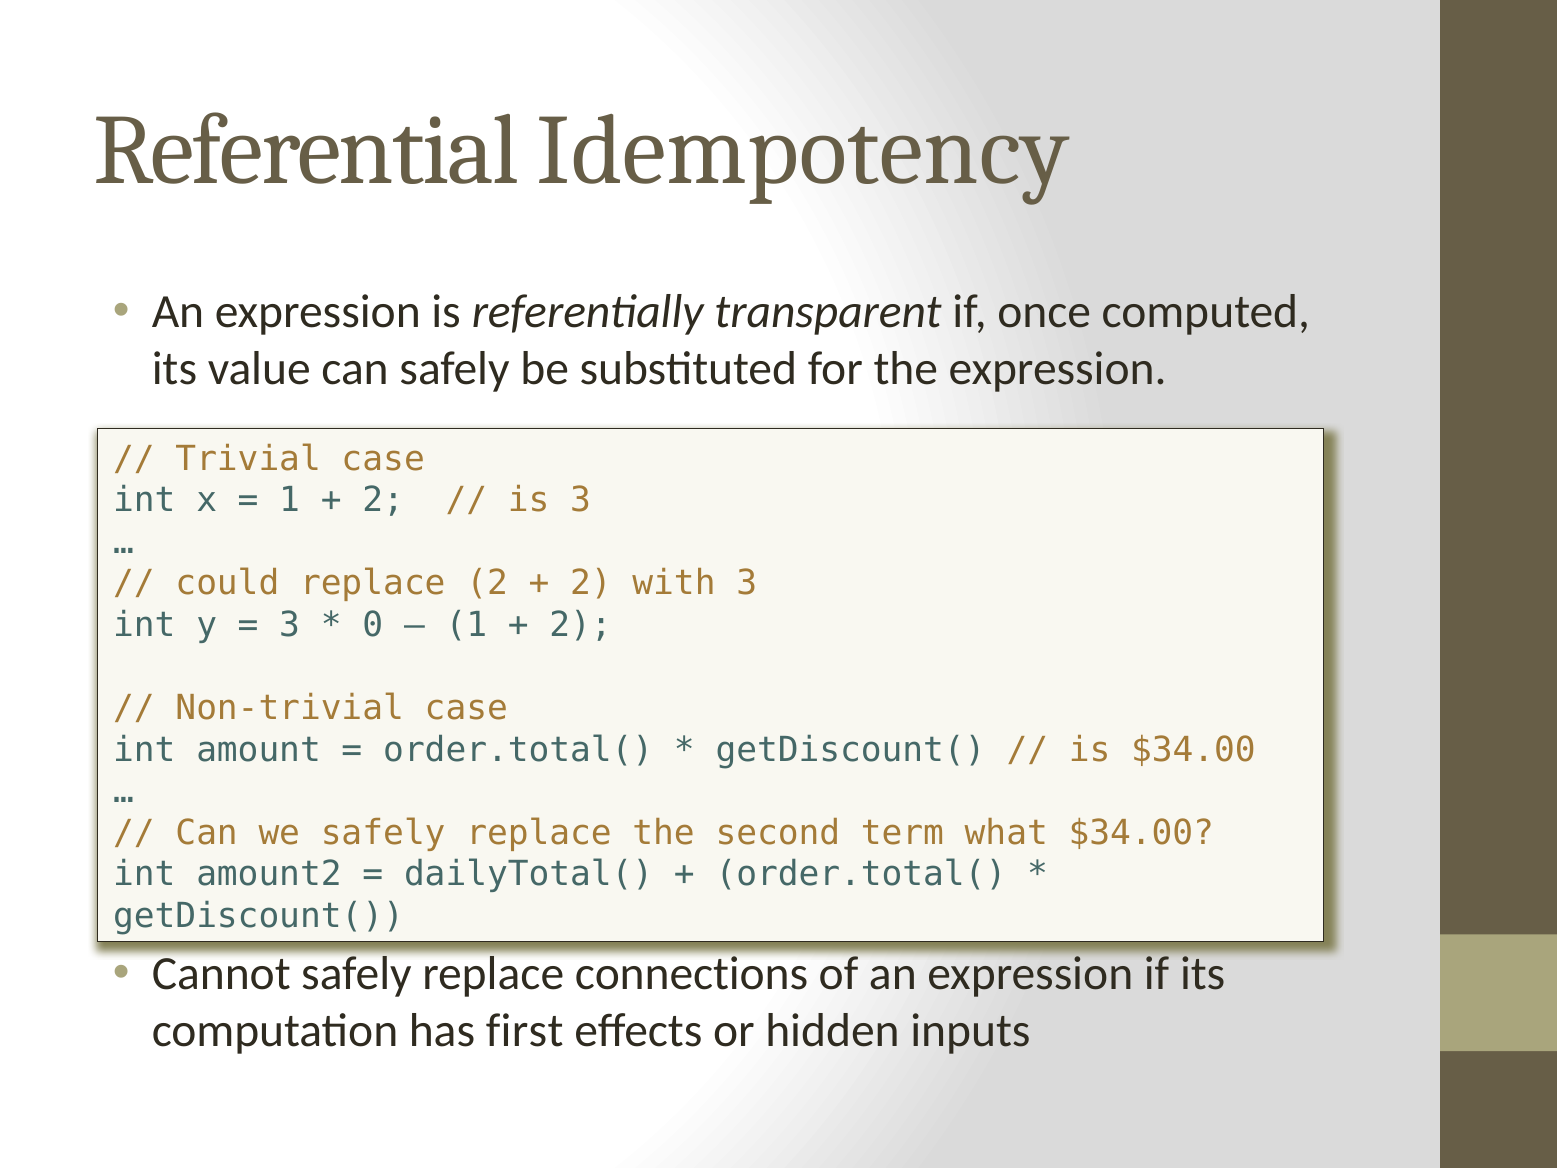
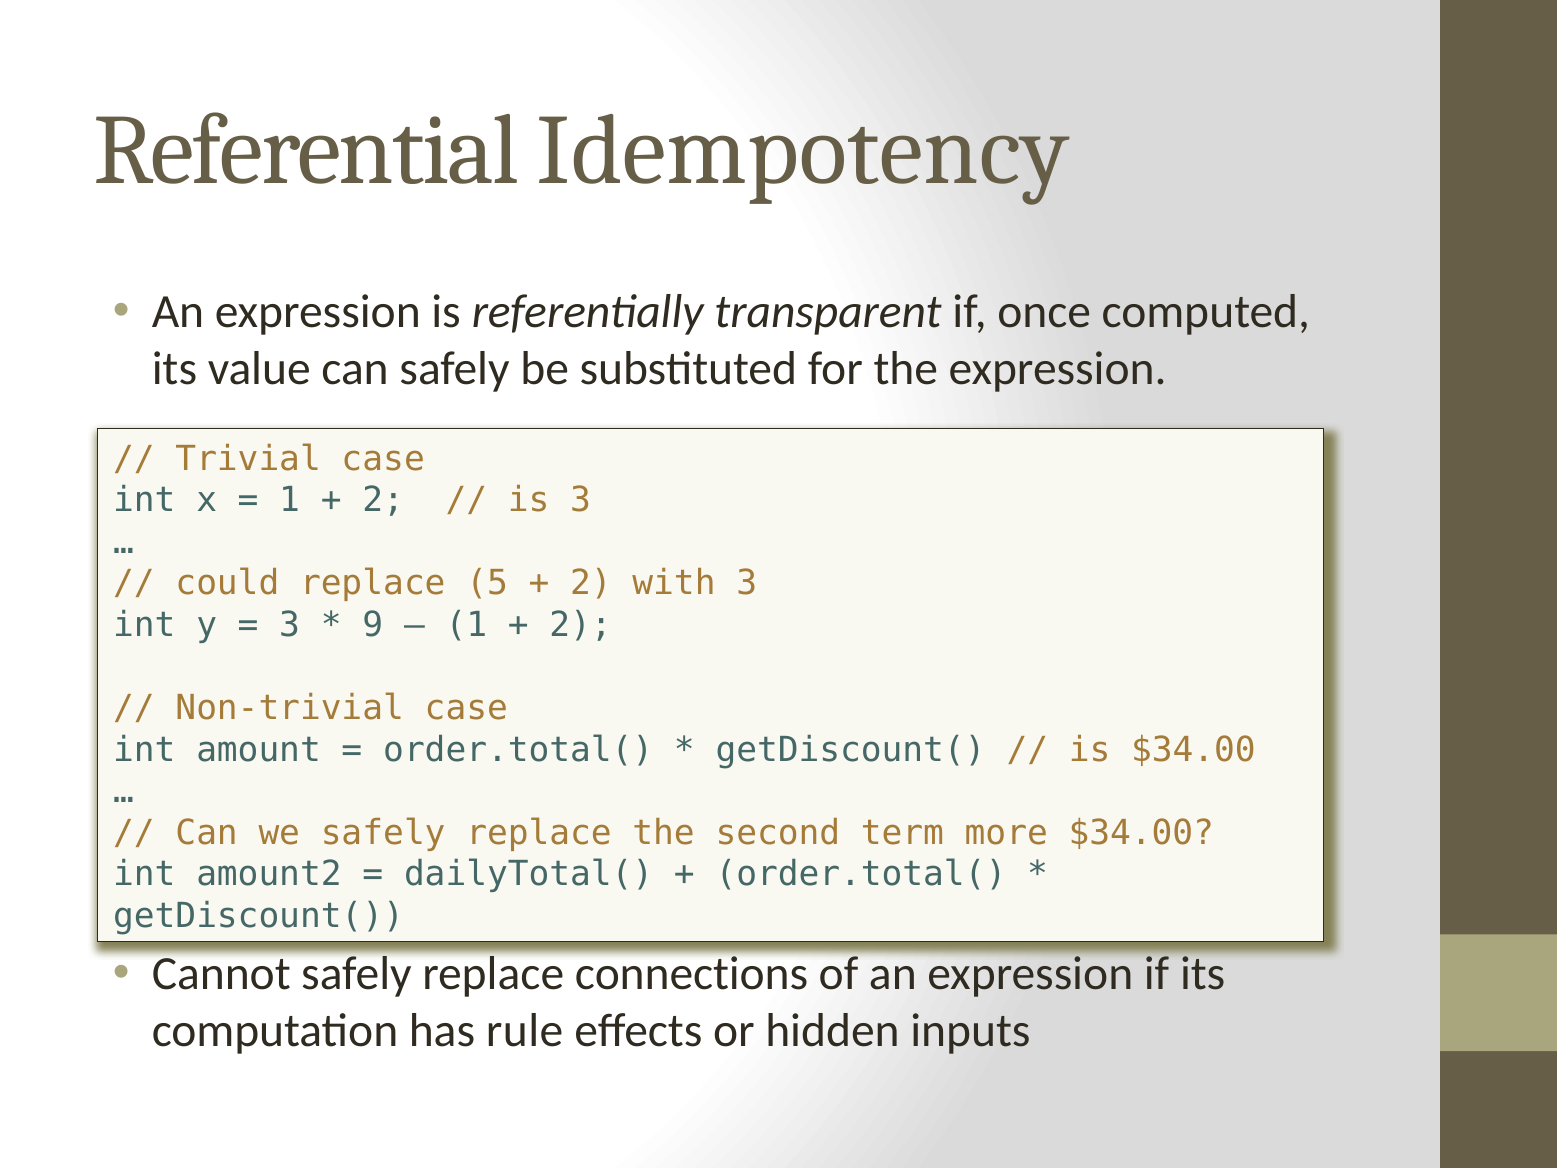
replace 2: 2 -> 5
0: 0 -> 9
what: what -> more
first: first -> rule
